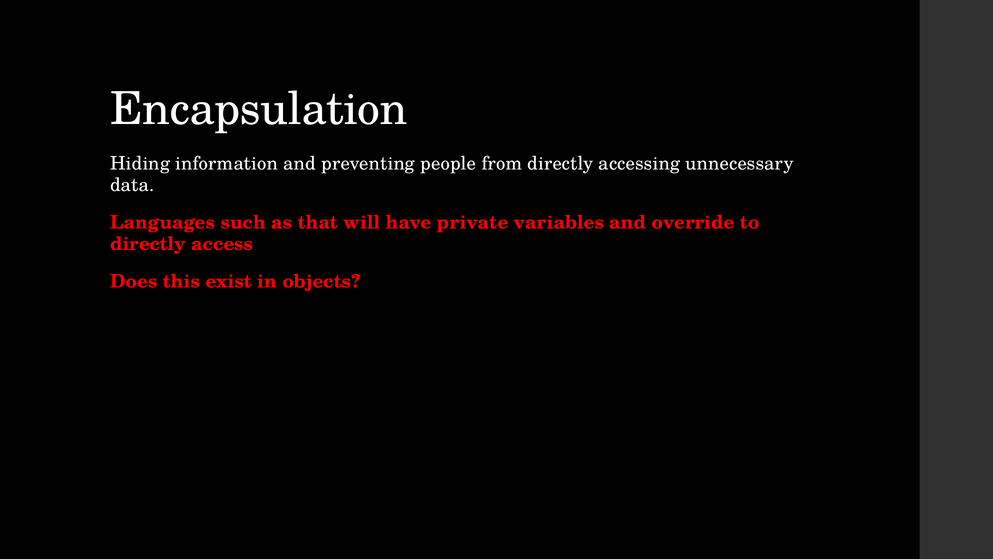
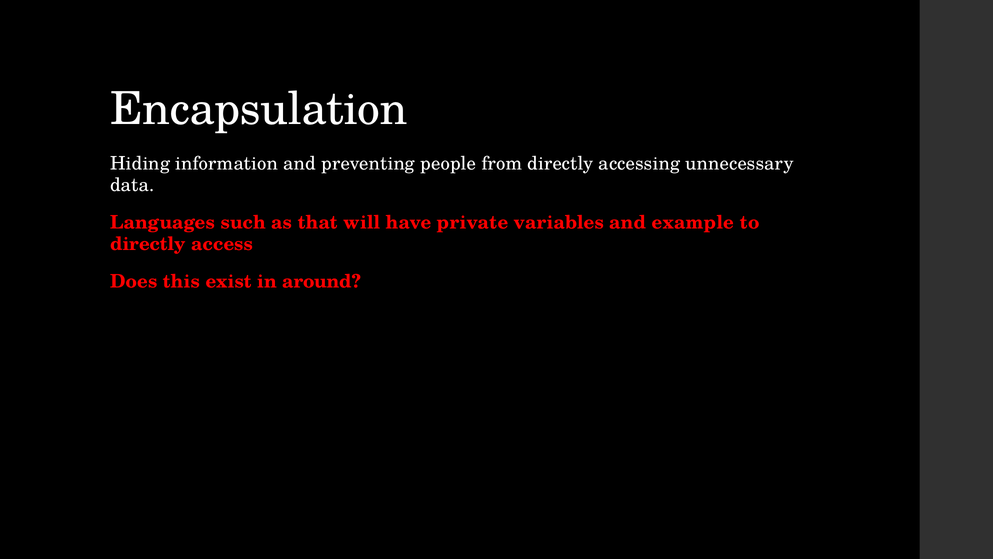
override: override -> example
objects: objects -> around
